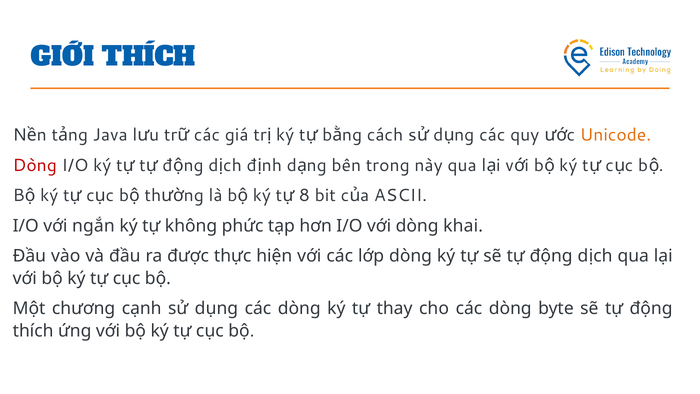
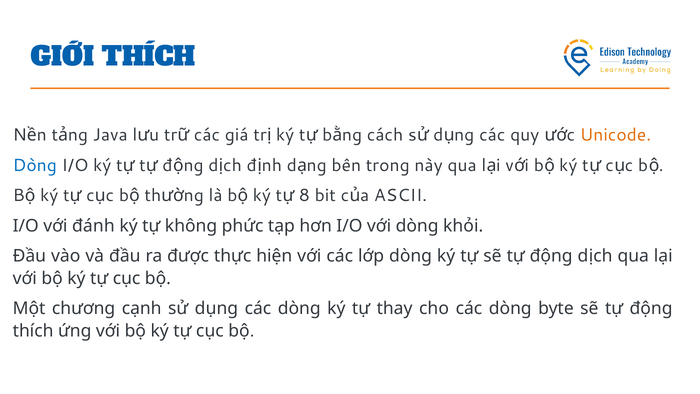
Dòng at (35, 165) colour: red -> blue
ngắn: ngắn -> đánh
khai: khai -> khỏi
